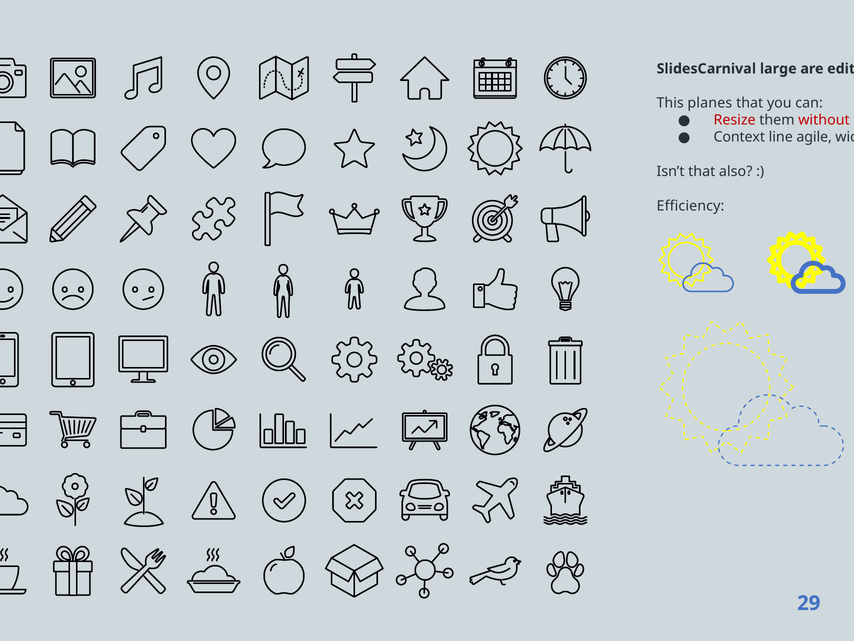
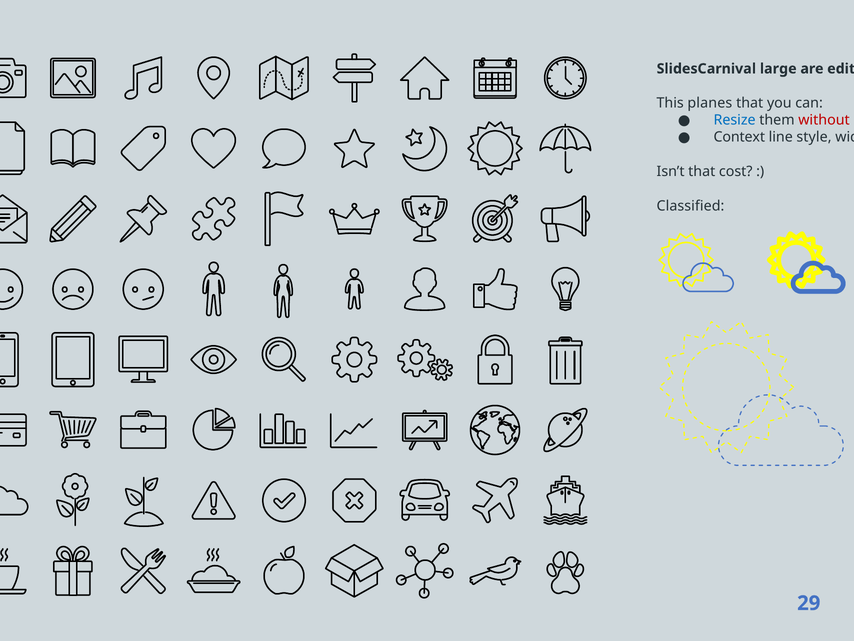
Resize colour: red -> blue
line agile: agile -> style
also: also -> cost
Efficiency: Efficiency -> Classified
